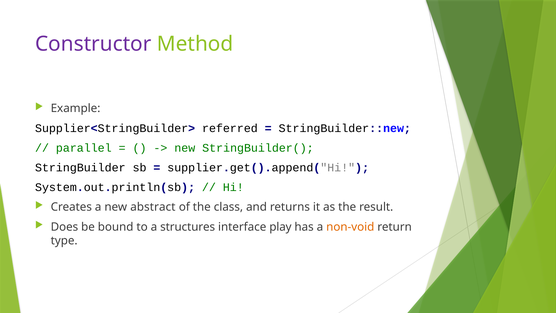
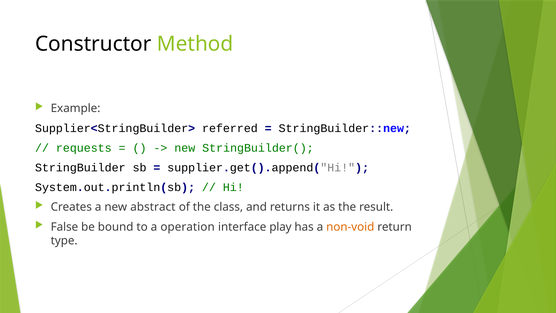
Constructor colour: purple -> black
parallel: parallel -> requests
Does: Does -> False
structures: structures -> operation
